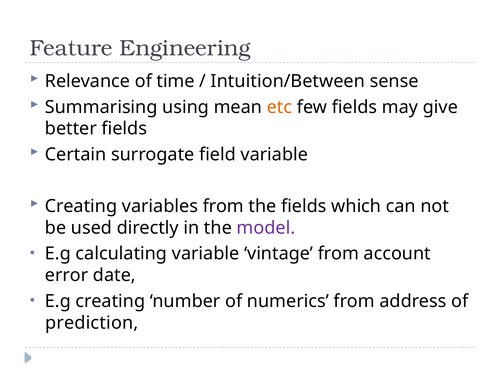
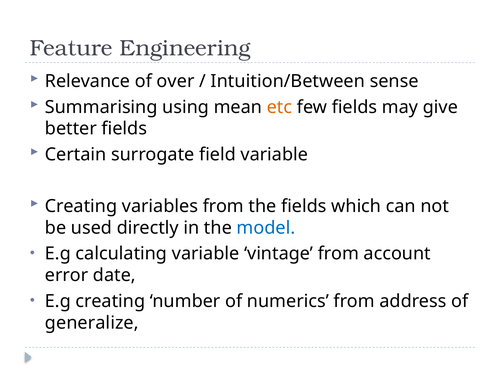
time: time -> over
model colour: purple -> blue
prediction: prediction -> generalize
